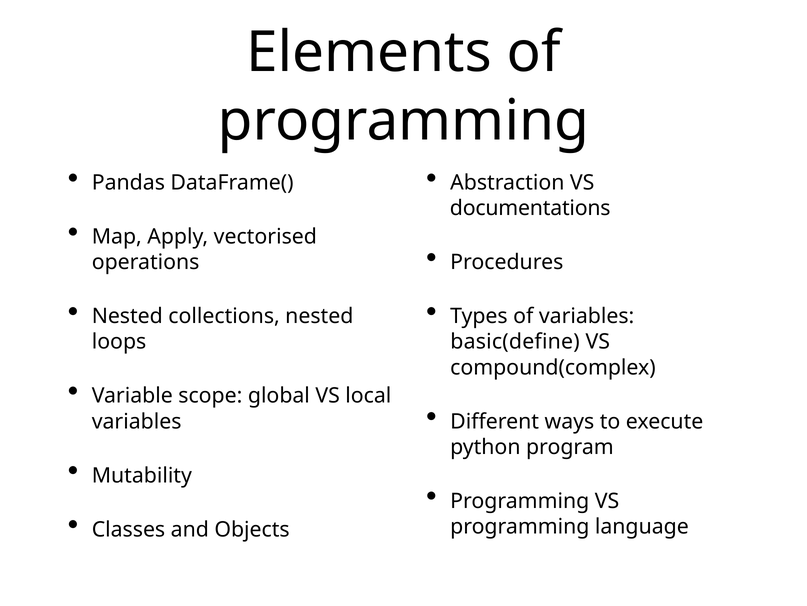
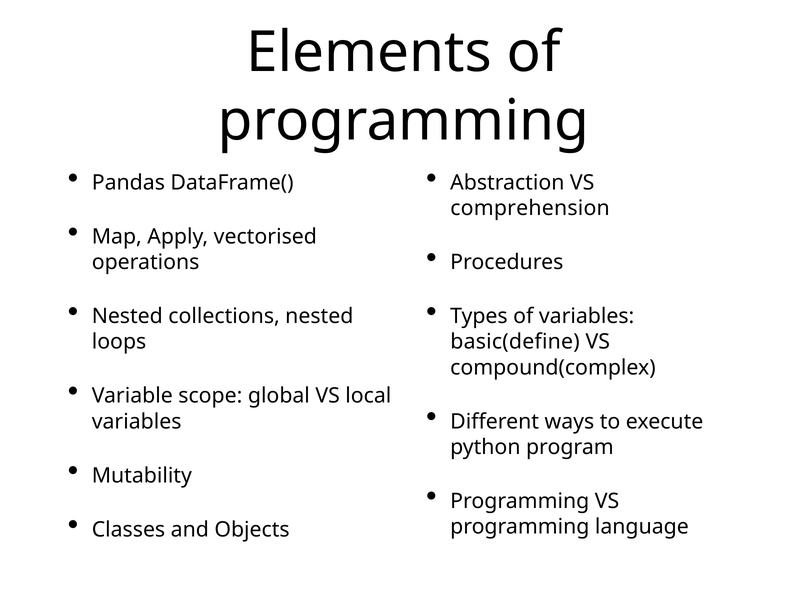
documentations: documentations -> comprehension
